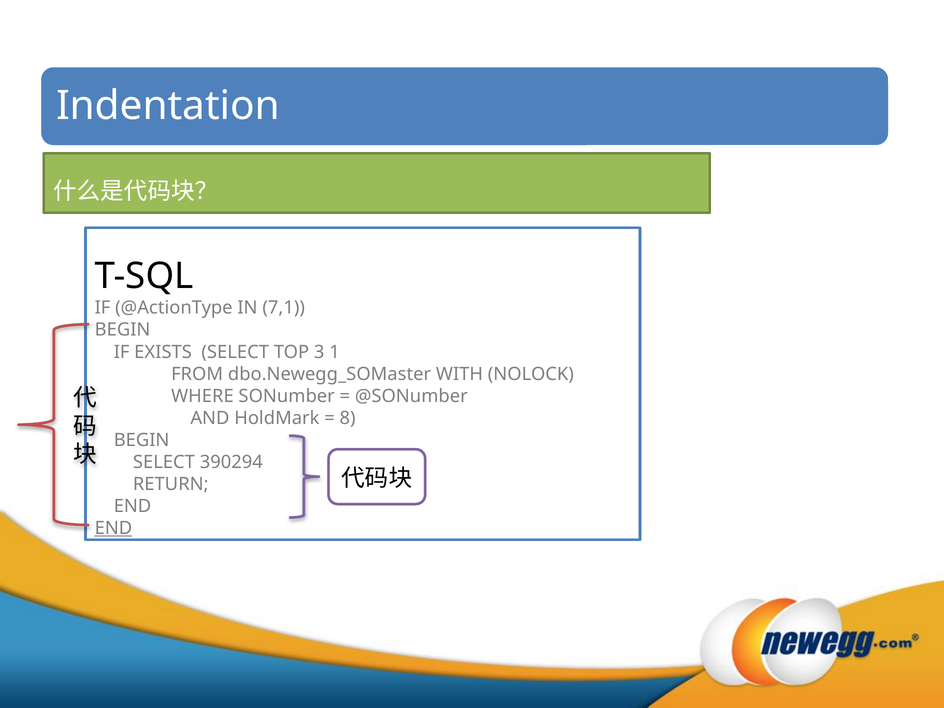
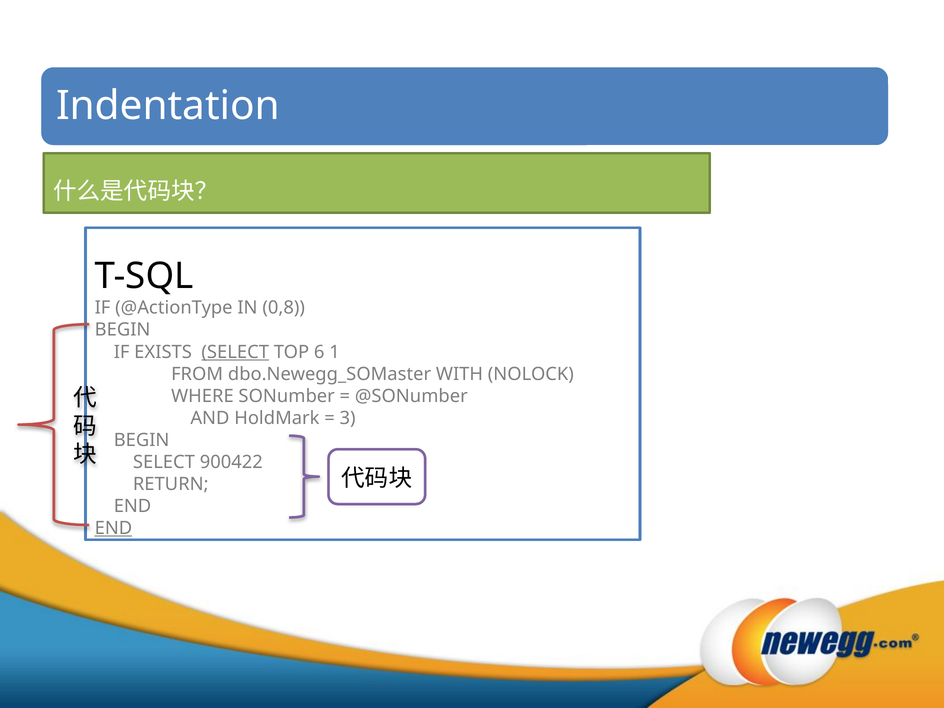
7,1: 7,1 -> 0,8
SELECT at (235, 352) underline: none -> present
3: 3 -> 6
8: 8 -> 3
390294: 390294 -> 900422
